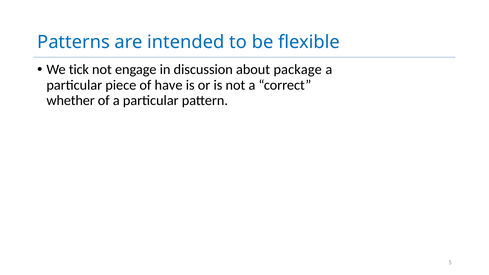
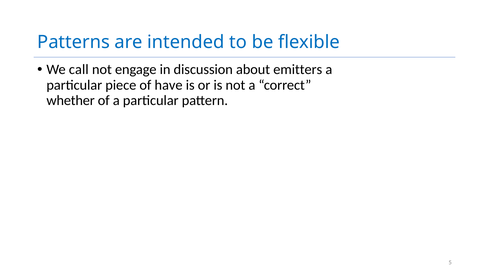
tick: tick -> call
package: package -> emitters
